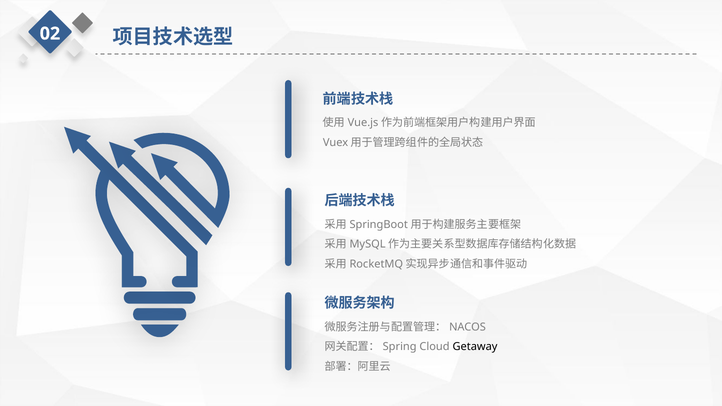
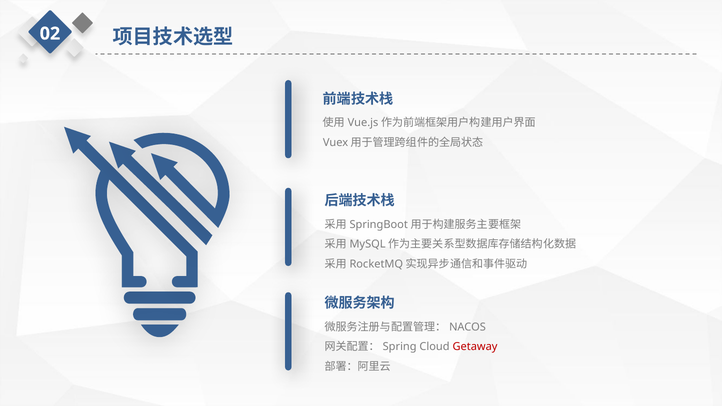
Getaway colour: black -> red
